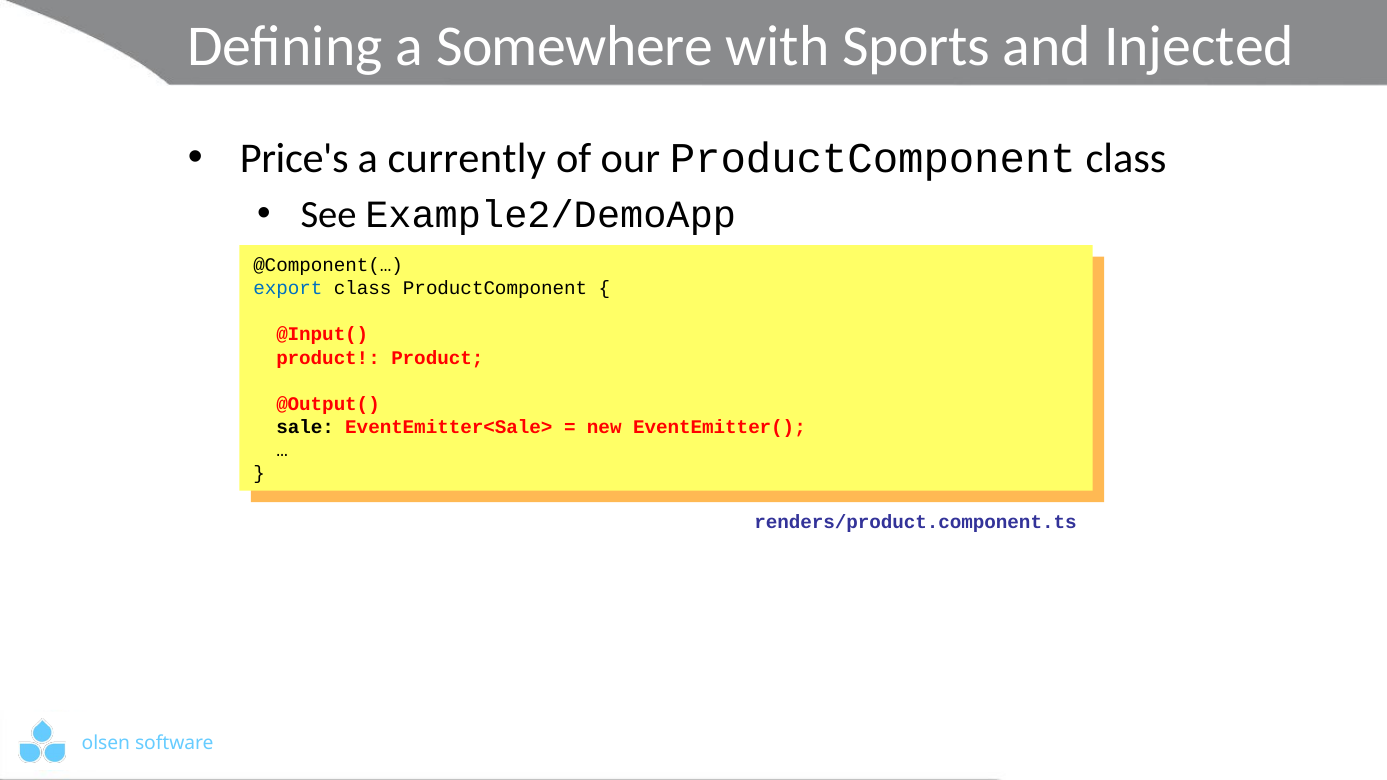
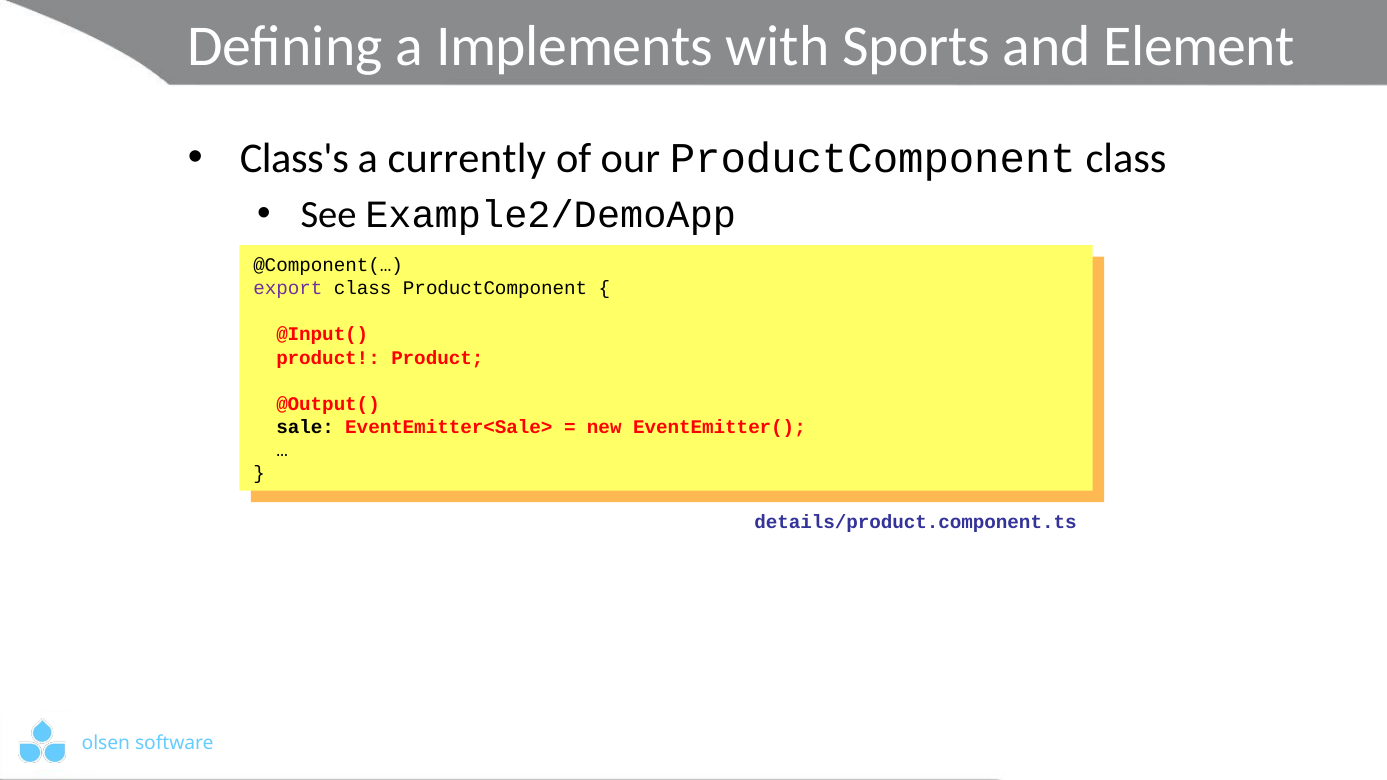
Somewhere: Somewhere -> Implements
Injected: Injected -> Element
Price's: Price's -> Class's
export at (288, 288) colour: blue -> purple
renders/product.component.ts: renders/product.component.ts -> details/product.component.ts
